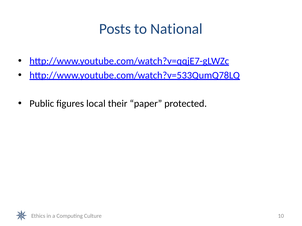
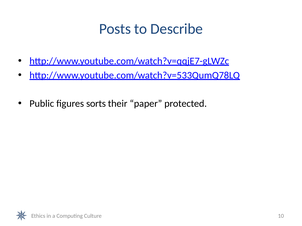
National: National -> Describe
local: local -> sorts
